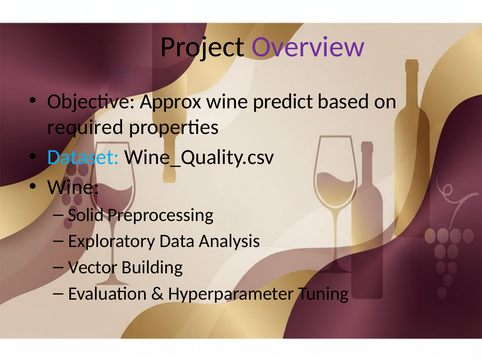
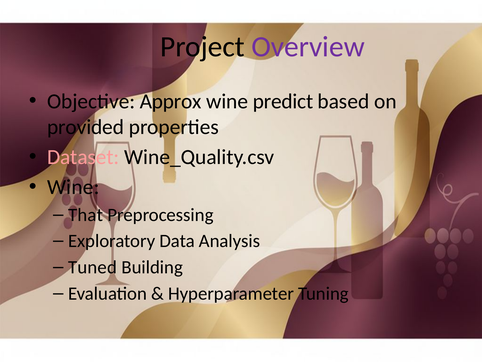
required: required -> provided
Dataset colour: light blue -> pink
Solid: Solid -> That
Vector: Vector -> Tuned
